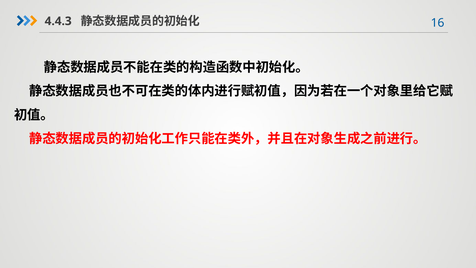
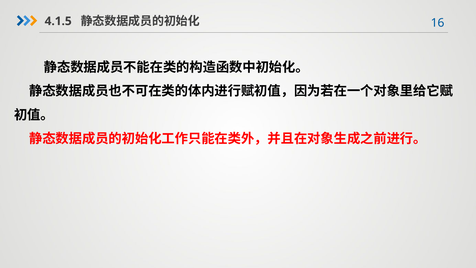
4.4.3: 4.4.3 -> 4.1.5
